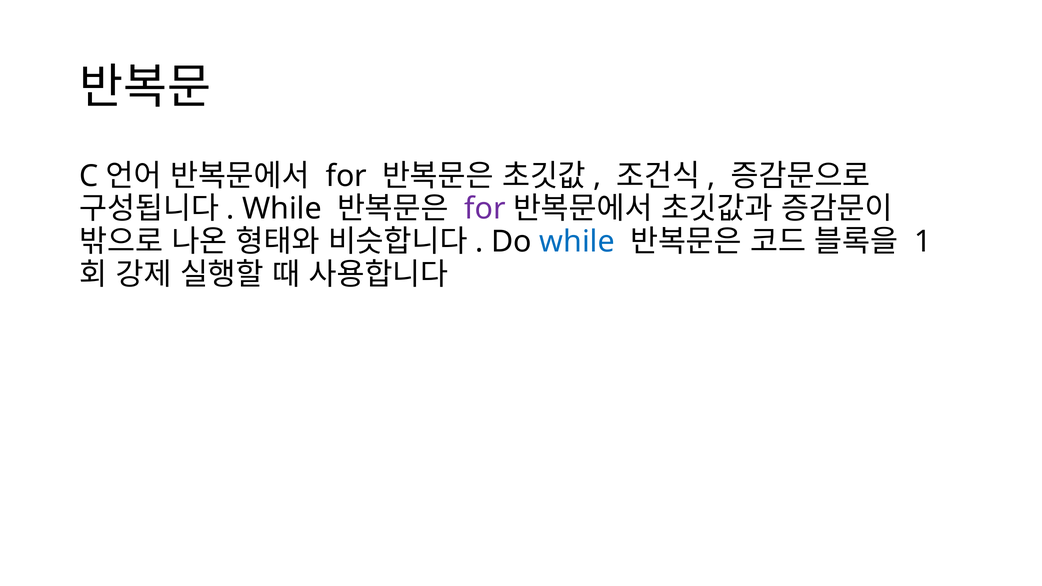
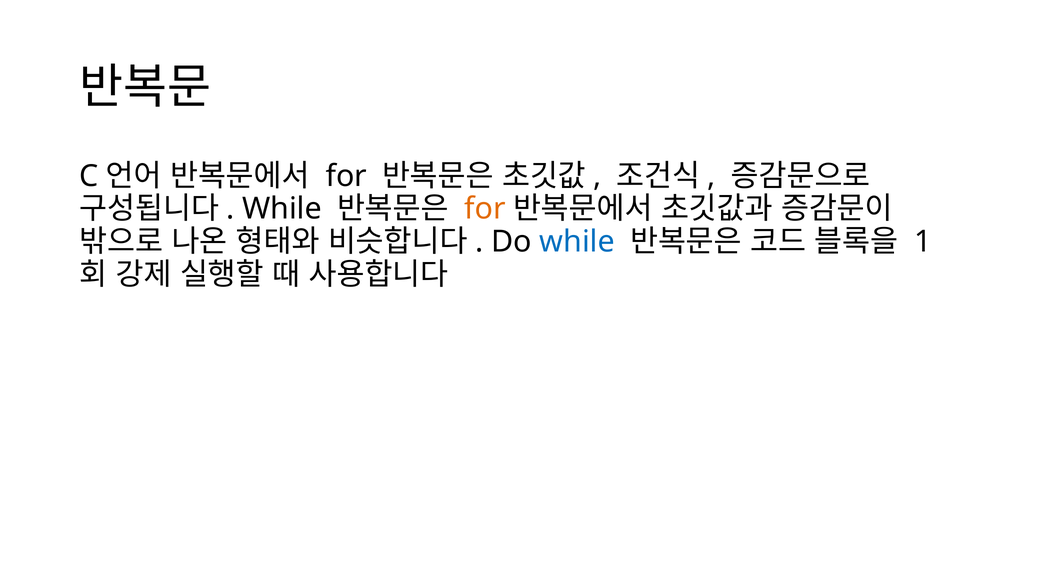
for at (485, 209) colour: purple -> orange
